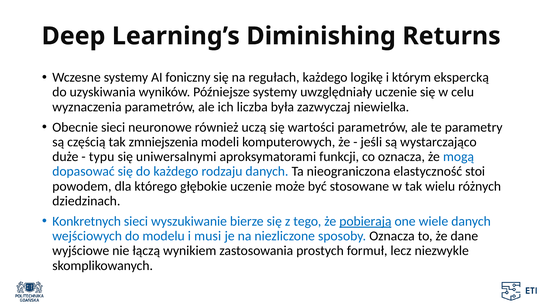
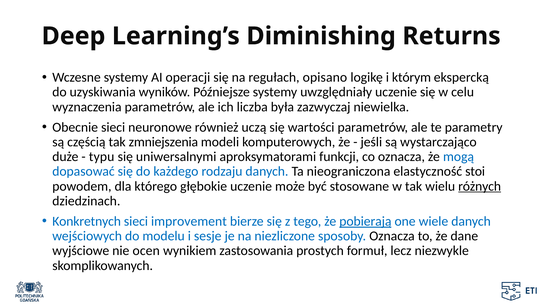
foniczny: foniczny -> operacji
regułach każdego: każdego -> opisano
różnych underline: none -> present
wyszukiwanie: wyszukiwanie -> improvement
musi: musi -> sesje
łączą: łączą -> ocen
